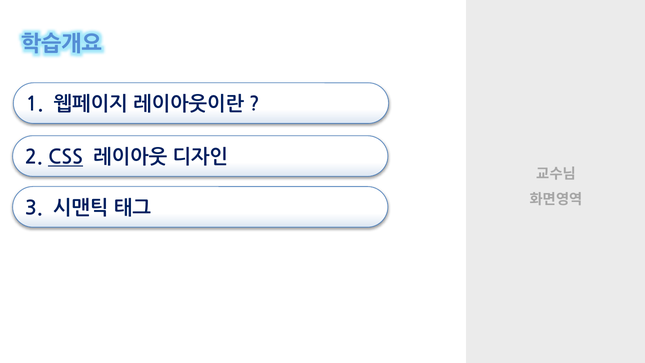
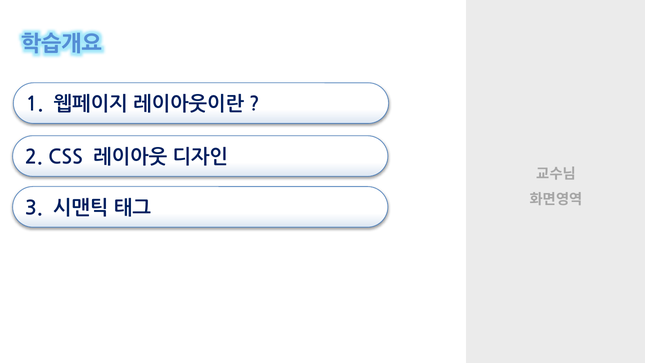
CSS underline: present -> none
